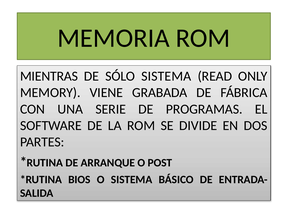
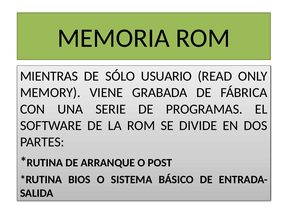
SÓLO SISTEMA: SISTEMA -> USUARIO
